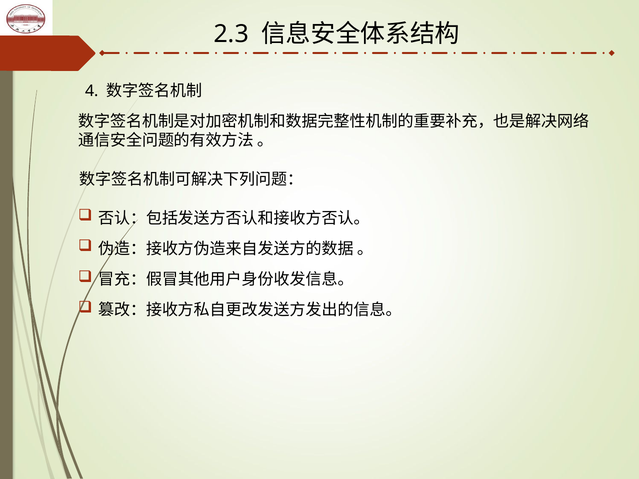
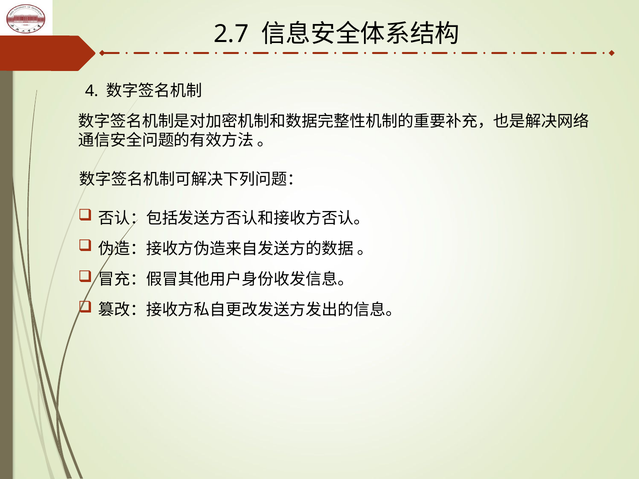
2.3: 2.3 -> 2.7
